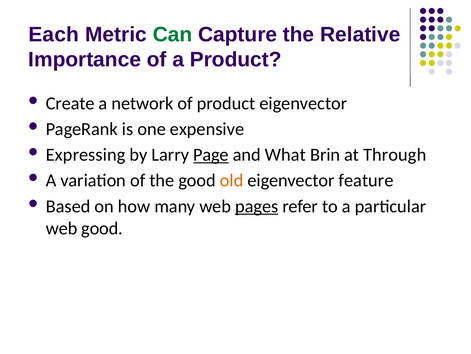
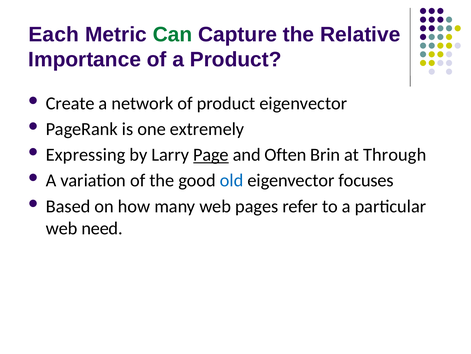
expensive: expensive -> extremely
What: What -> Often
old colour: orange -> blue
feature: feature -> focuses
pages underline: present -> none
web good: good -> need
